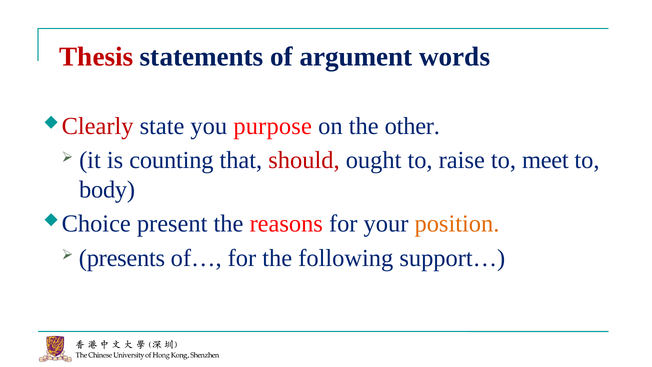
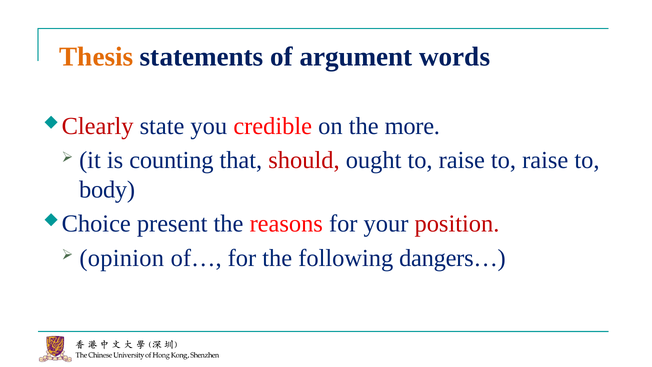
Thesis colour: red -> orange
purpose: purpose -> credible
other: other -> more
meet at (545, 160): meet -> raise
position colour: orange -> red
presents: presents -> opinion
support…: support… -> dangers…
